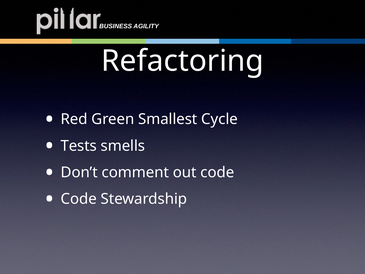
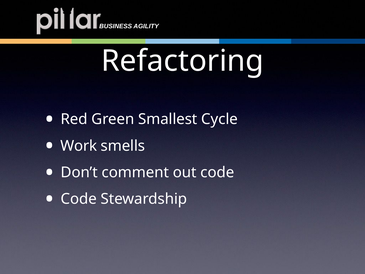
Tests: Tests -> Work
